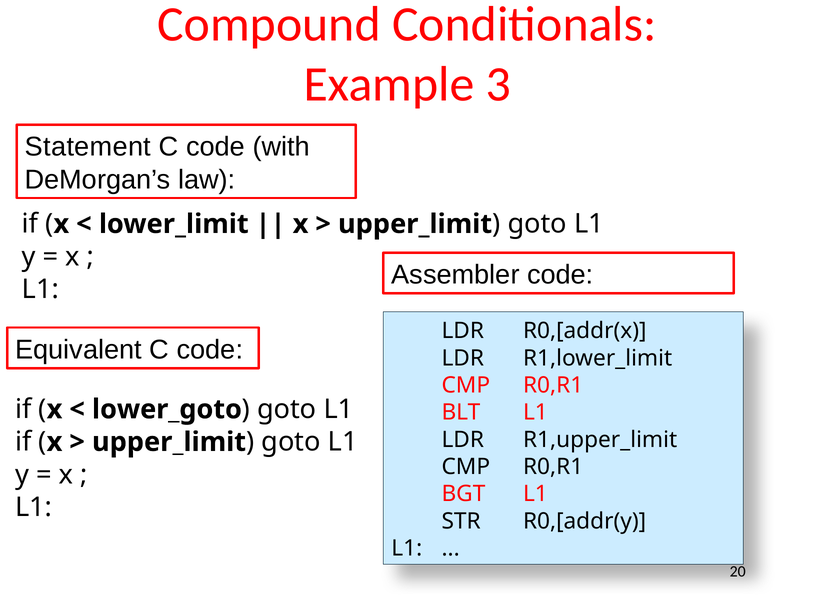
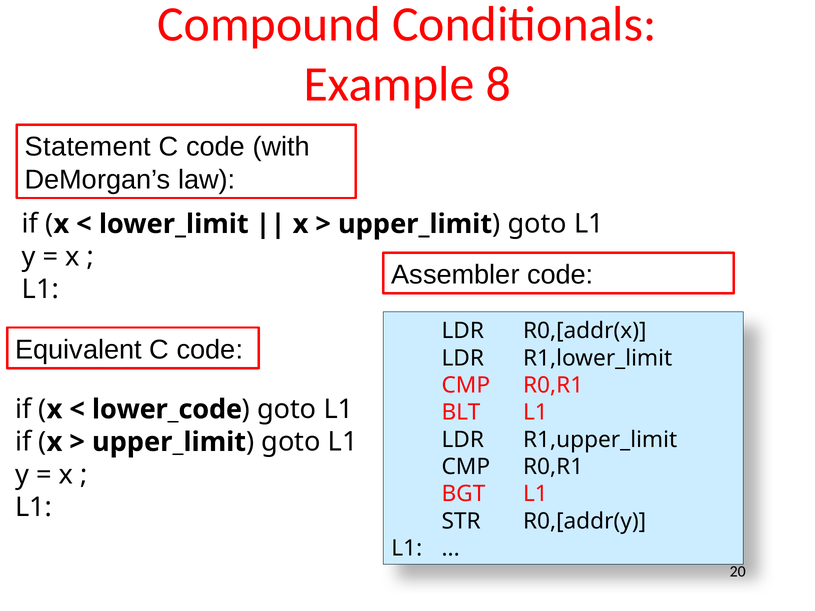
3: 3 -> 8
lower_goto: lower_goto -> lower_code
